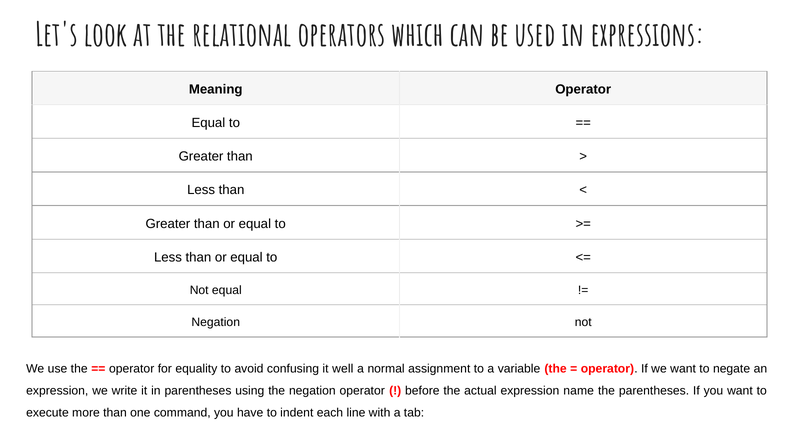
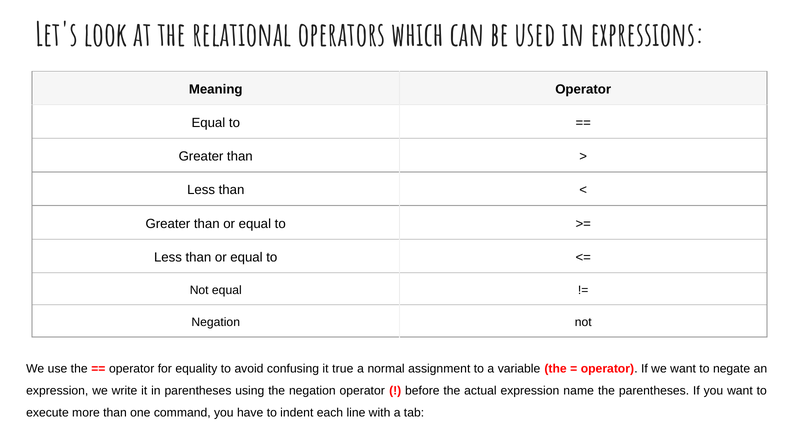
well: well -> true
